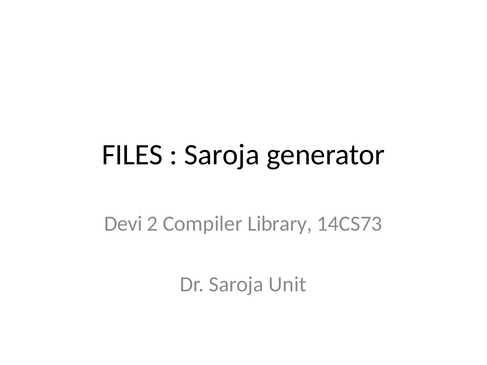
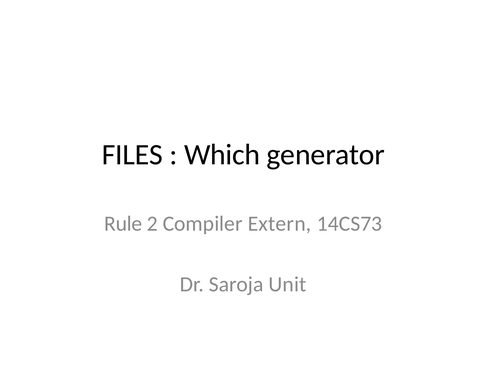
Saroja at (222, 155): Saroja -> Which
Devi: Devi -> Rule
Library: Library -> Extern
